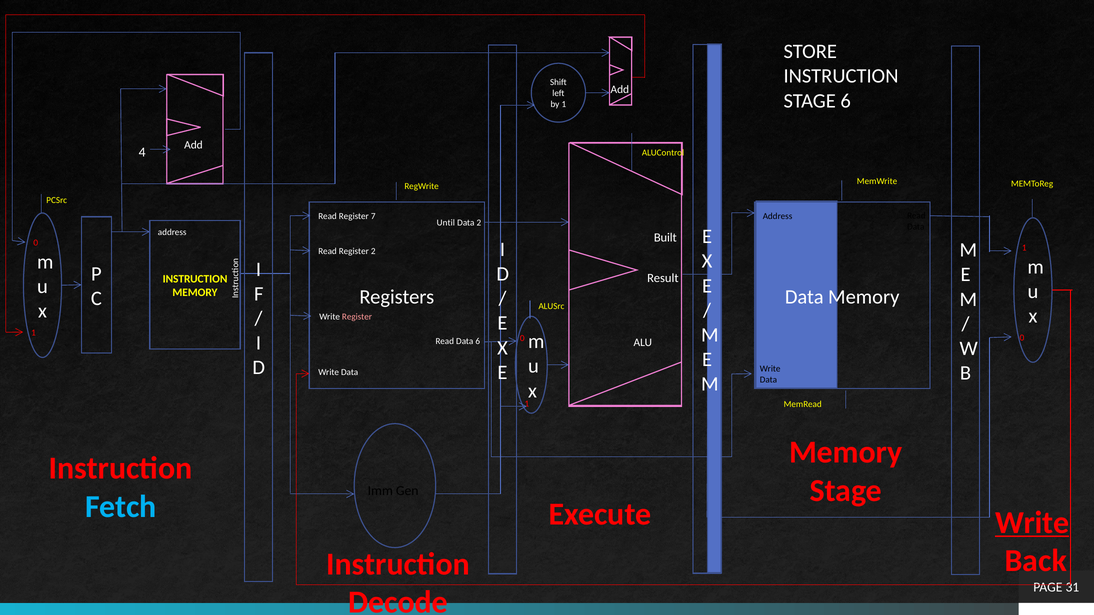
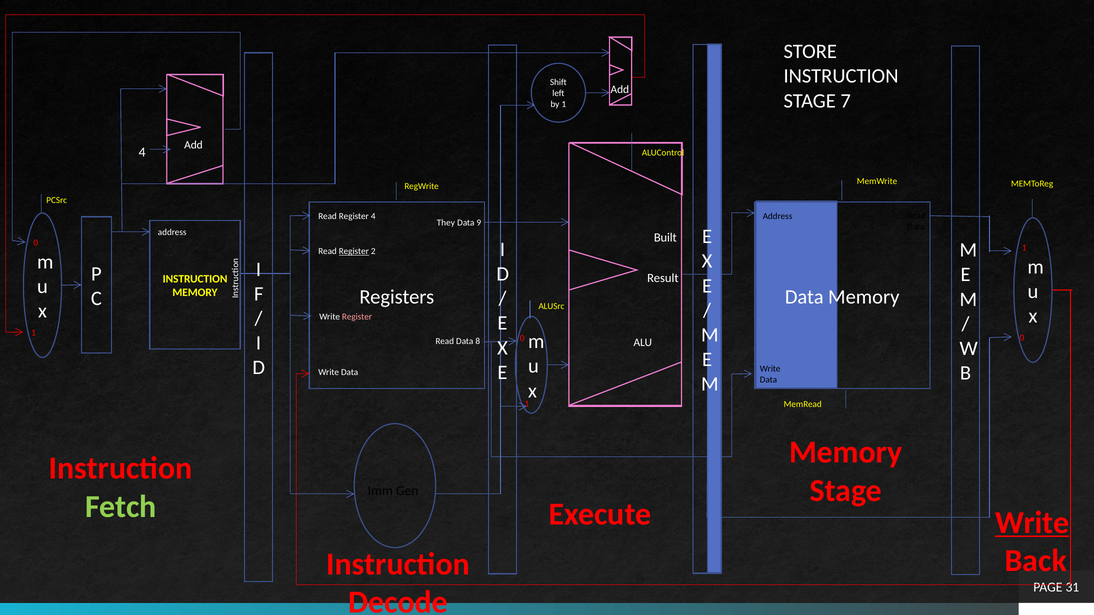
STAGE 6: 6 -> 7
Register 7: 7 -> 4
Until: Until -> They
Data 2: 2 -> 9
Register at (354, 251) underline: none -> present
Data 6: 6 -> 8
Fetch colour: light blue -> light green
